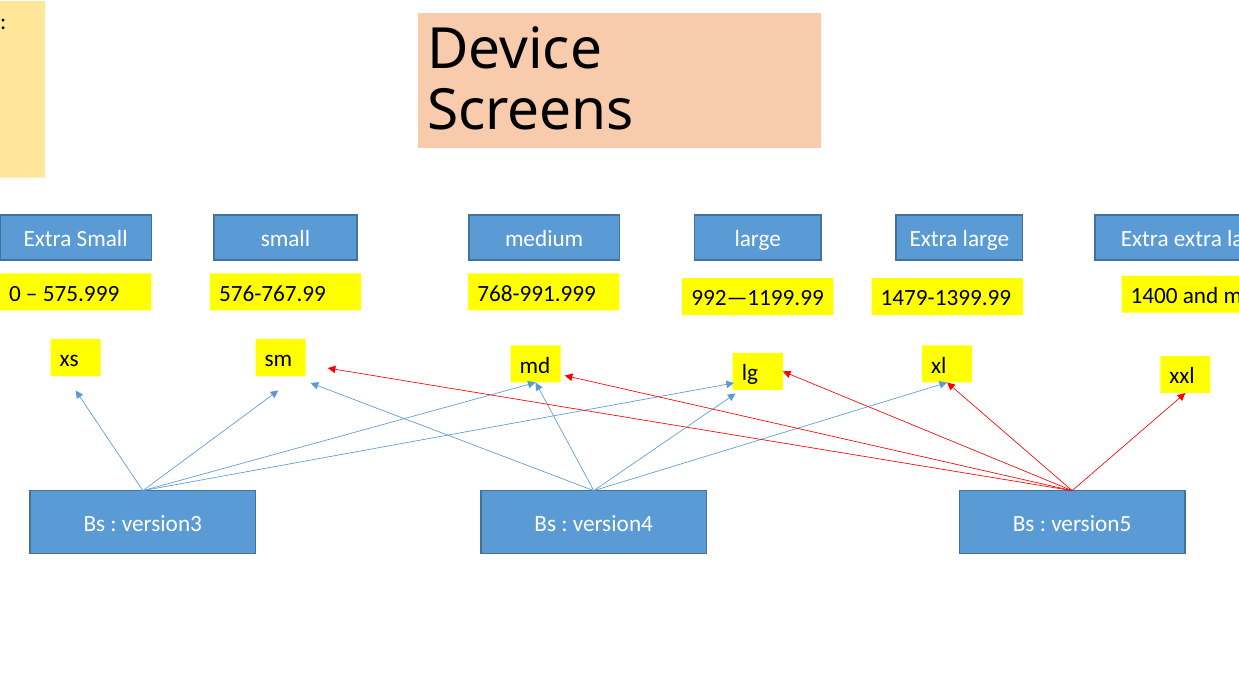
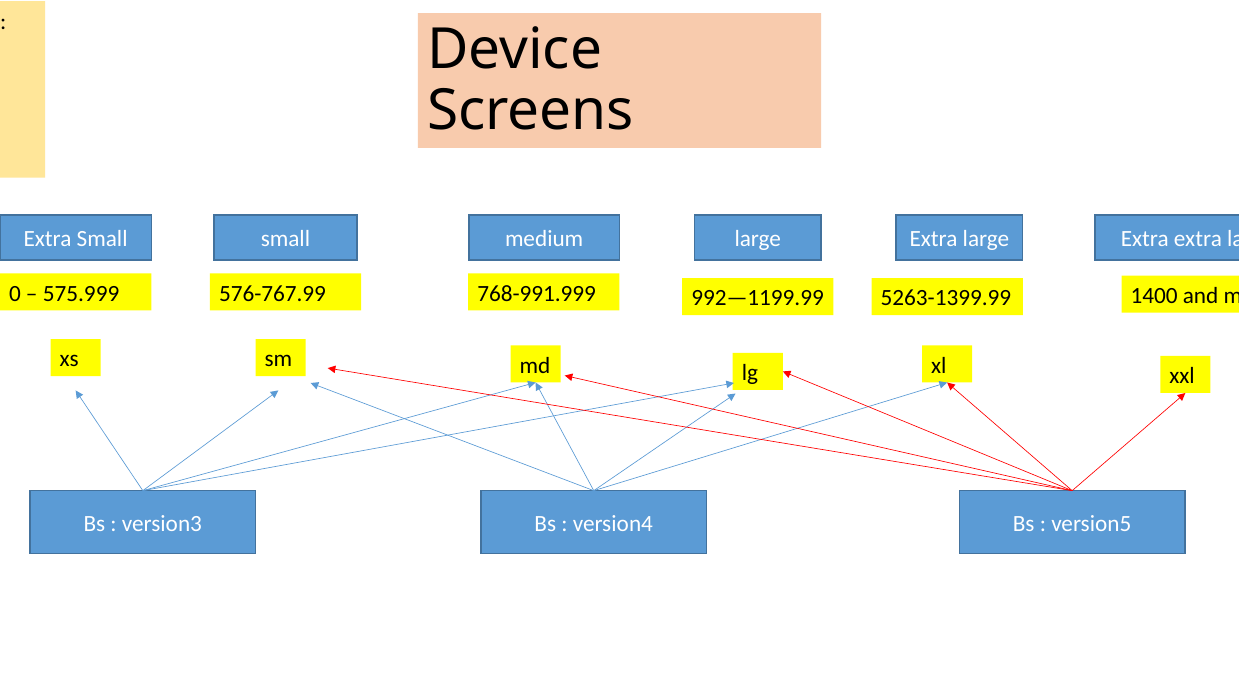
1479-1399.99: 1479-1399.99 -> 5263-1399.99
